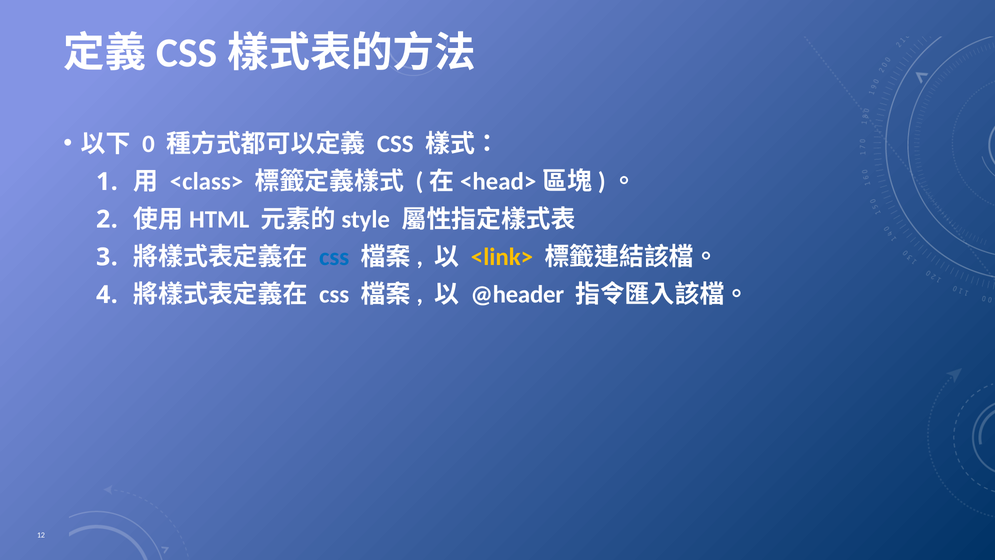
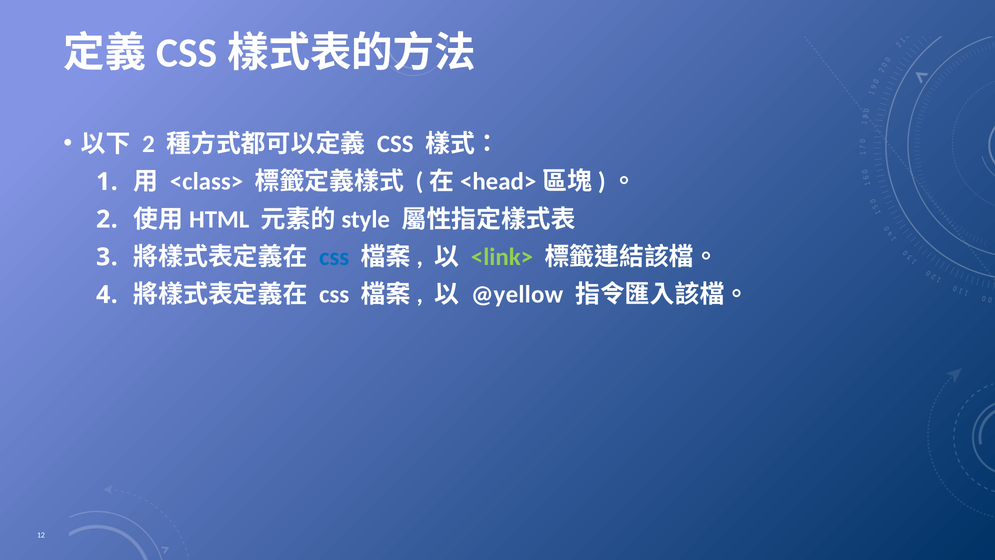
0 at (149, 144): 0 -> 2
<link> colour: yellow -> light green
@header: @header -> @yellow
